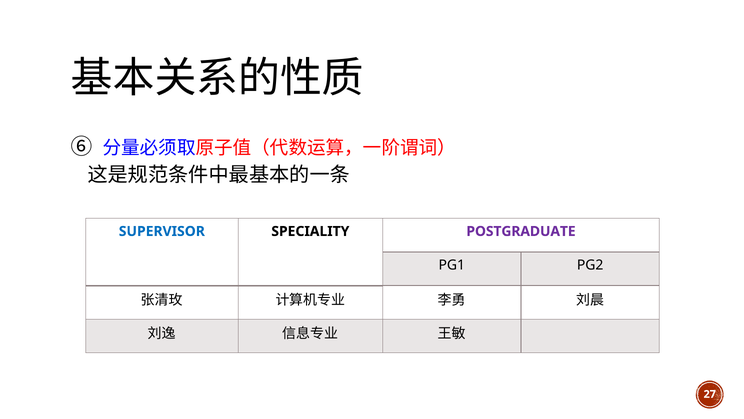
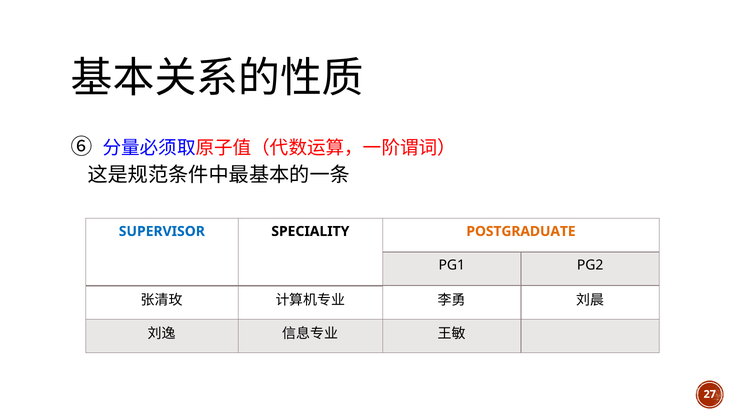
POSTGRADUATE colour: purple -> orange
